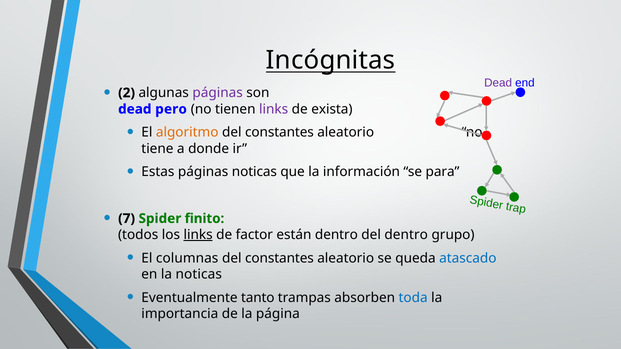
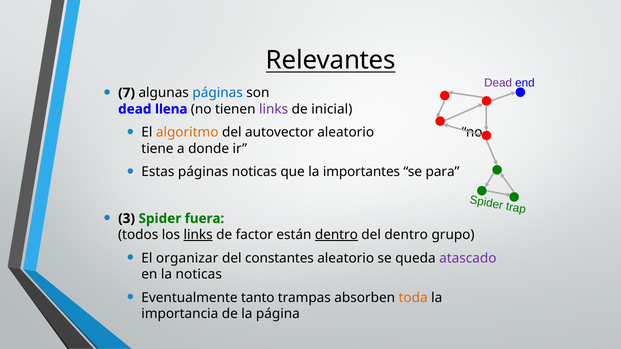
Incógnitas: Incógnitas -> Relevantes
2: 2 -> 7
páginas at (218, 93) colour: purple -> blue
pero: pero -> llena
exista: exista -> inicial
constantes at (279, 133): constantes -> autovector
información: información -> importantes
7: 7 -> 3
finito: finito -> fuera
dentro at (336, 235) underline: none -> present
columnas: columnas -> organizar
atascado colour: blue -> purple
toda colour: blue -> orange
